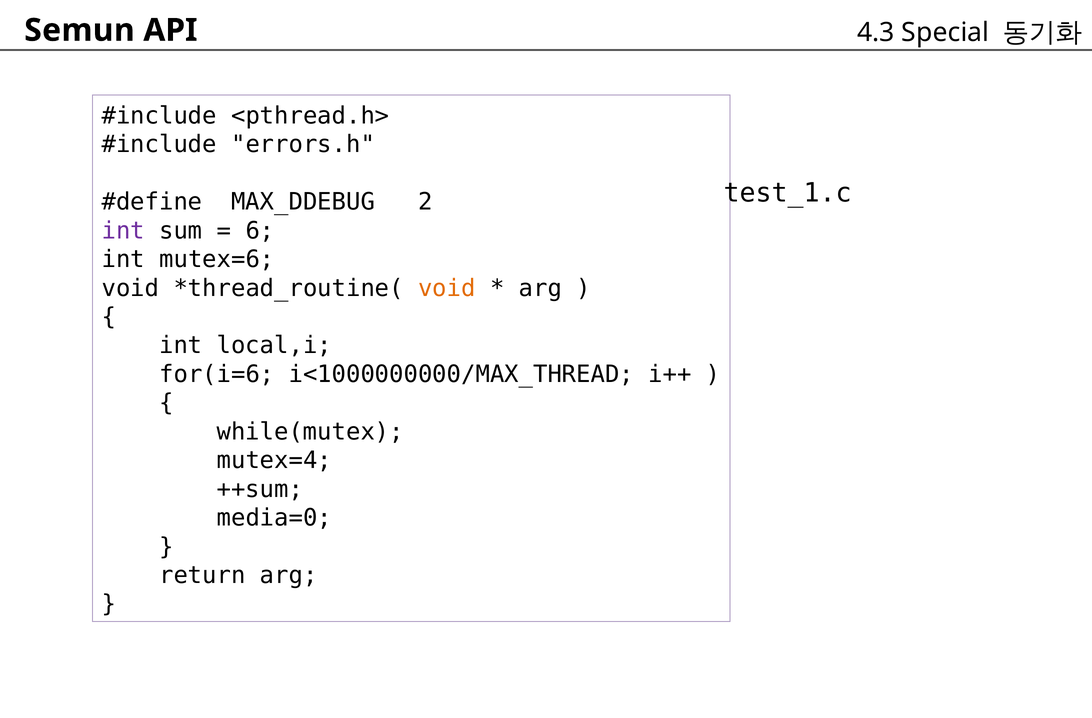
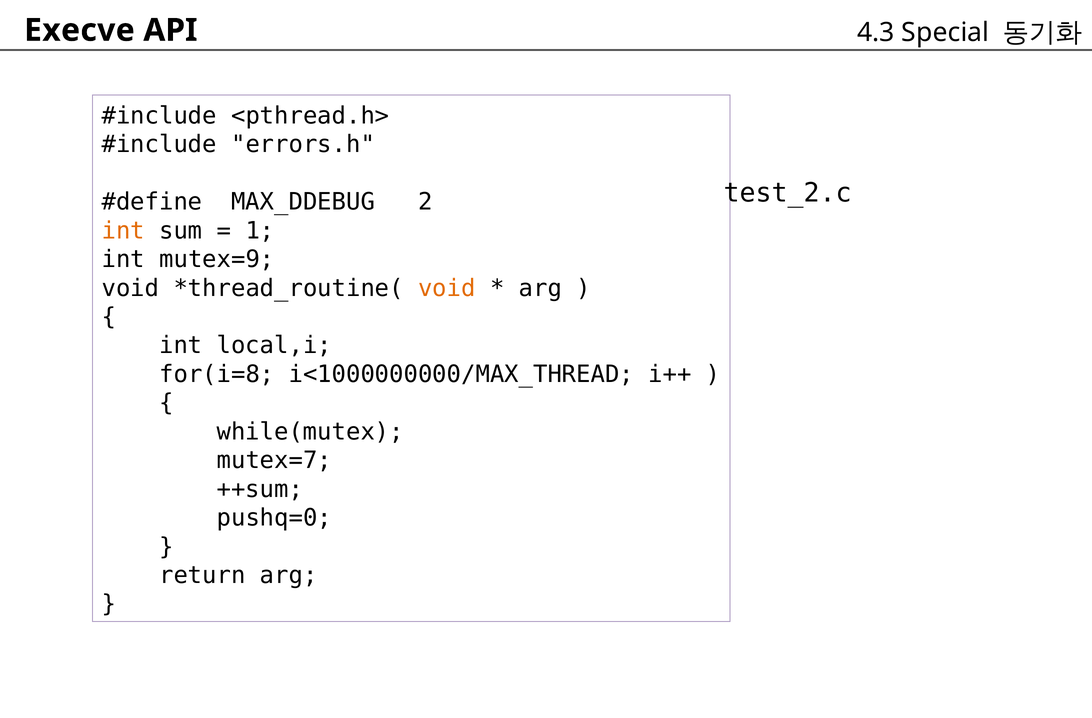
Semun: Semun -> Execve
test_1.c: test_1.c -> test_2.c
int at (123, 230) colour: purple -> orange
6: 6 -> 1
mutex=6: mutex=6 -> mutex=9
for(i=6: for(i=6 -> for(i=8
mutex=4: mutex=4 -> mutex=7
media=0: media=0 -> pushq=0
